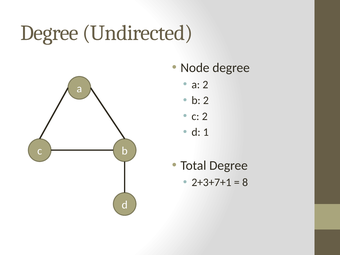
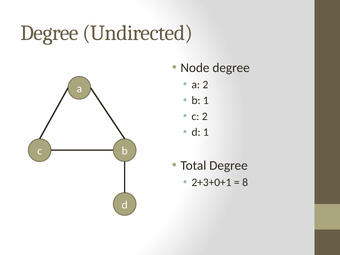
b 2: 2 -> 1
2+3+7+1: 2+3+7+1 -> 2+3+0+1
